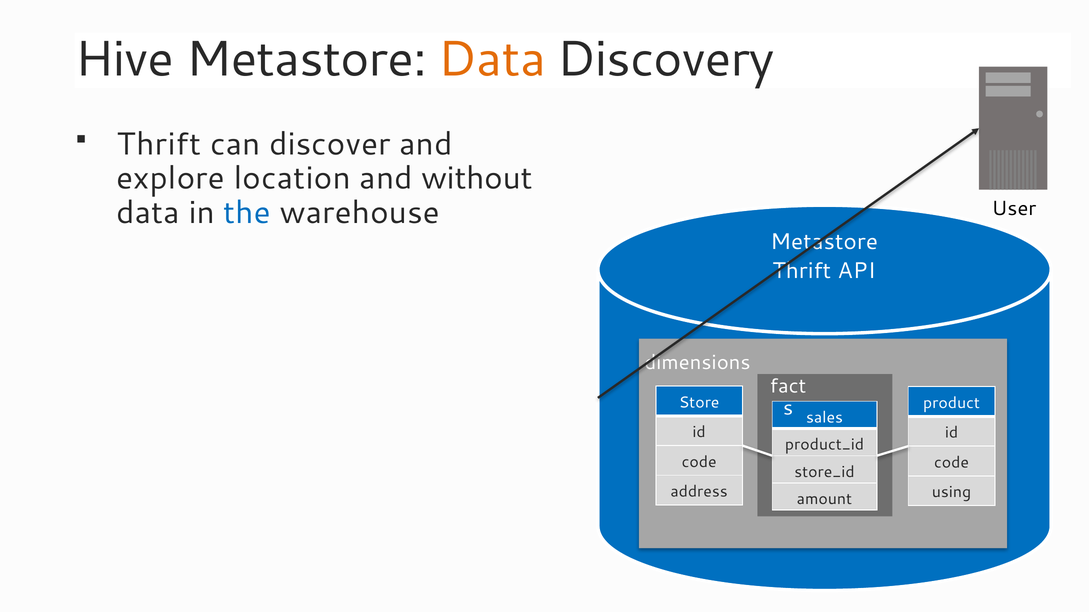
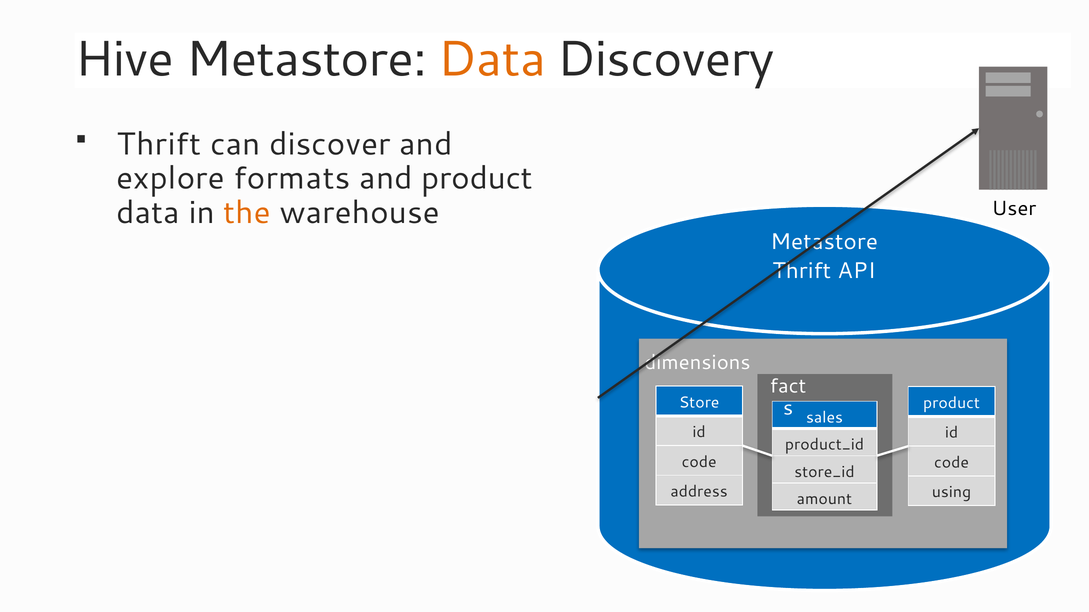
location: location -> formats
and without: without -> product
the colour: blue -> orange
